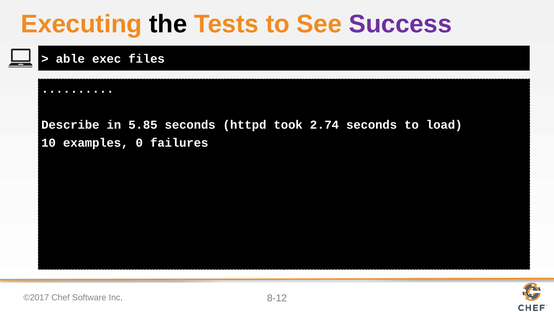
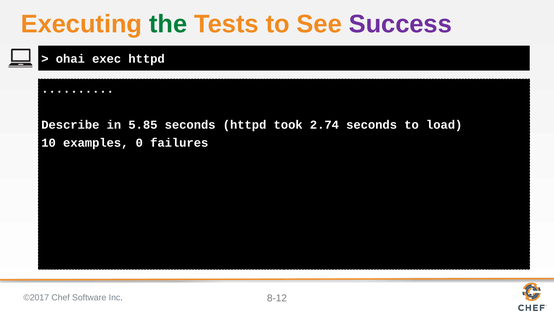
the colour: black -> green
able: able -> ohai
exec files: files -> httpd
